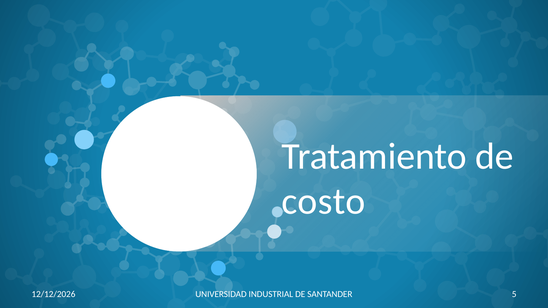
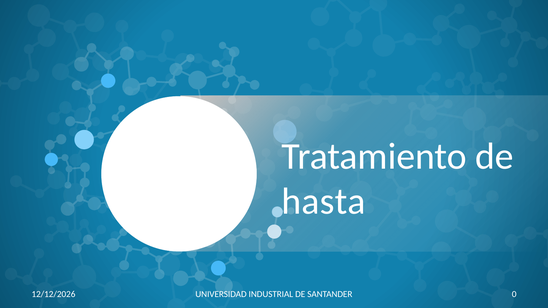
costo: costo -> hasta
5: 5 -> 0
